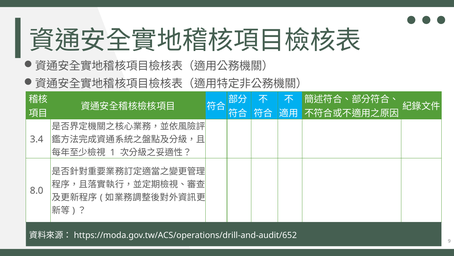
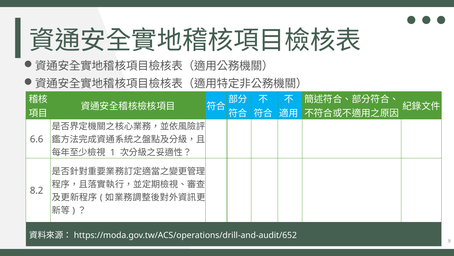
3.4: 3.4 -> 6.6
8.0: 8.0 -> 8.2
